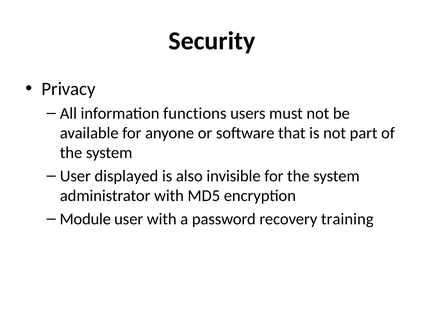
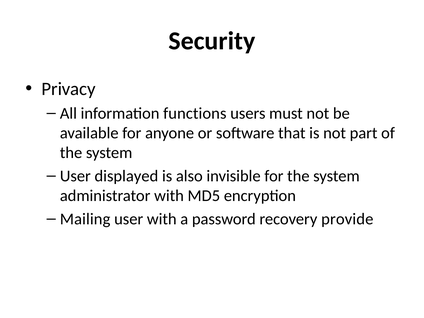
Module: Module -> Mailing
training: training -> provide
